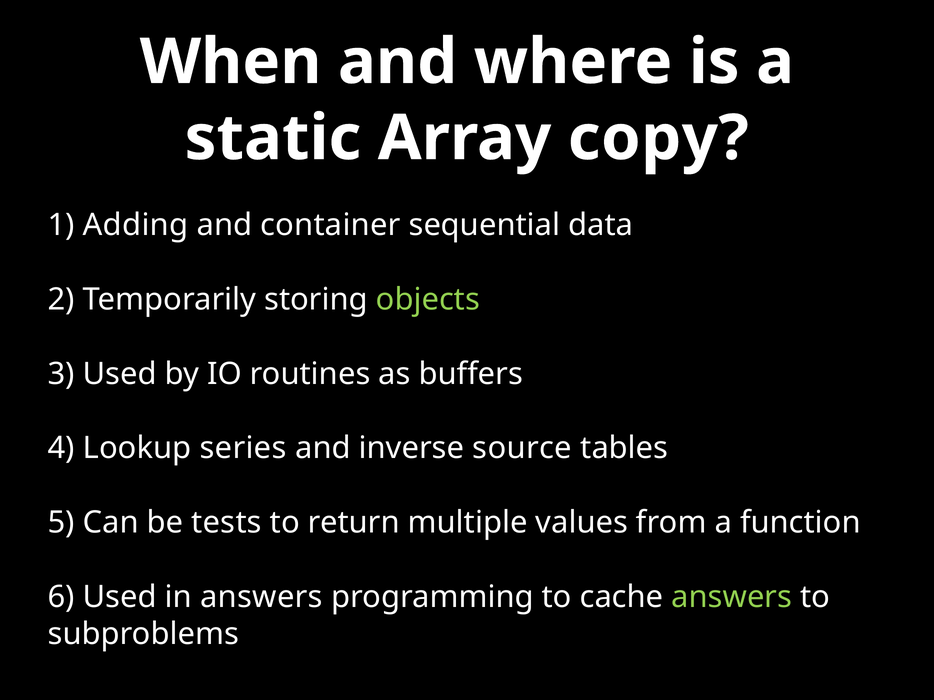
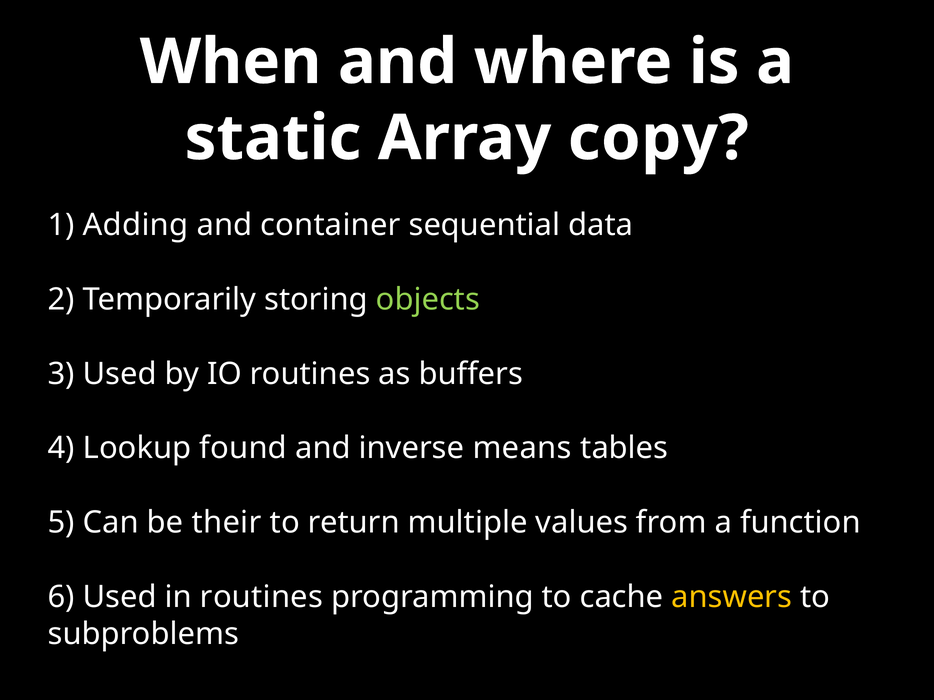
series: series -> found
source: source -> means
tests: tests -> their
in answers: answers -> routines
answers at (732, 597) colour: light green -> yellow
